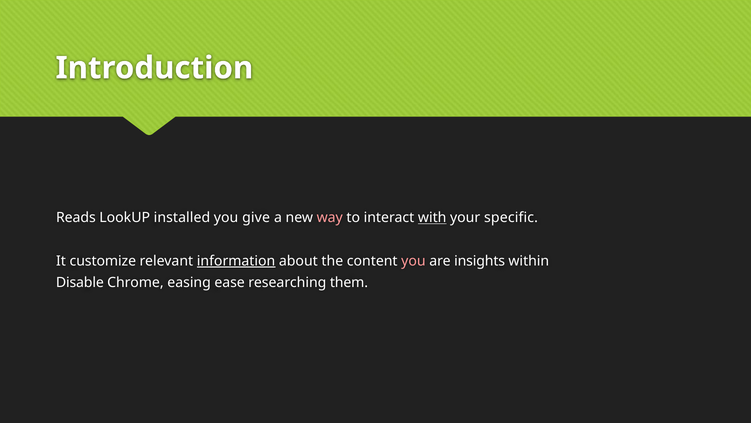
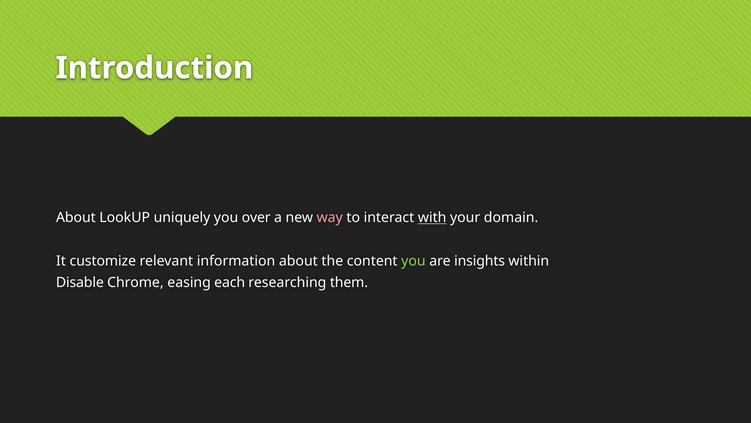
Reads at (76, 217): Reads -> About
installed: installed -> uniquely
give: give -> over
specific: specific -> domain
information underline: present -> none
you at (413, 261) colour: pink -> light green
ease: ease -> each
